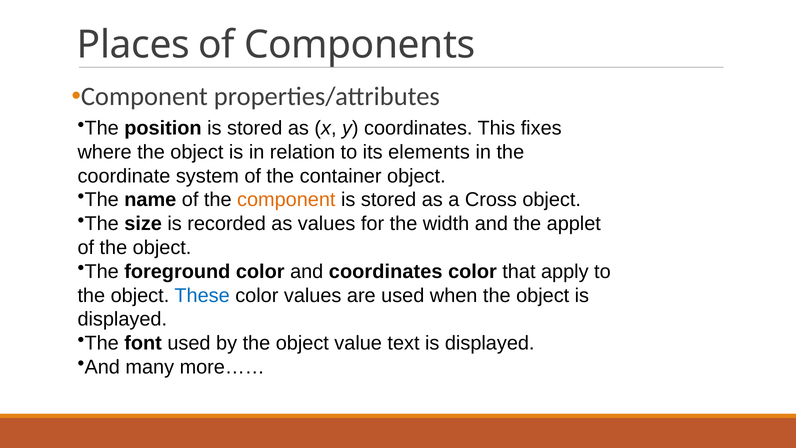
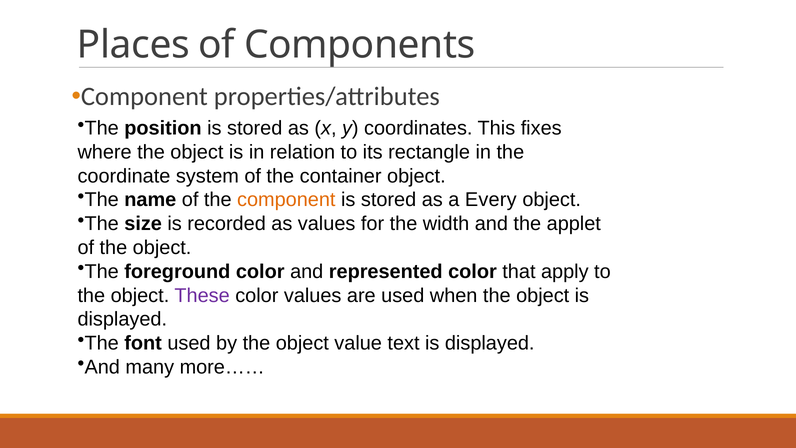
elements: elements -> rectangle
Cross: Cross -> Every
and coordinates: coordinates -> represented
These colour: blue -> purple
